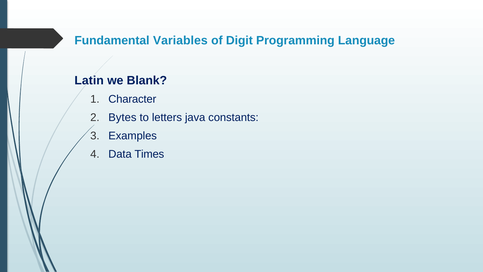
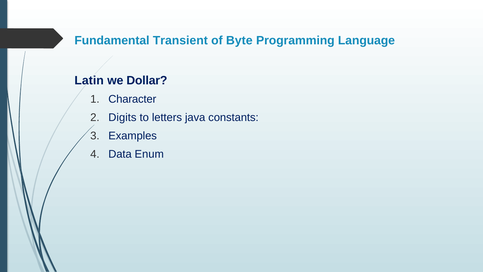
Variables: Variables -> Transient
Digit: Digit -> Byte
Blank: Blank -> Dollar
Bytes: Bytes -> Digits
Times: Times -> Enum
